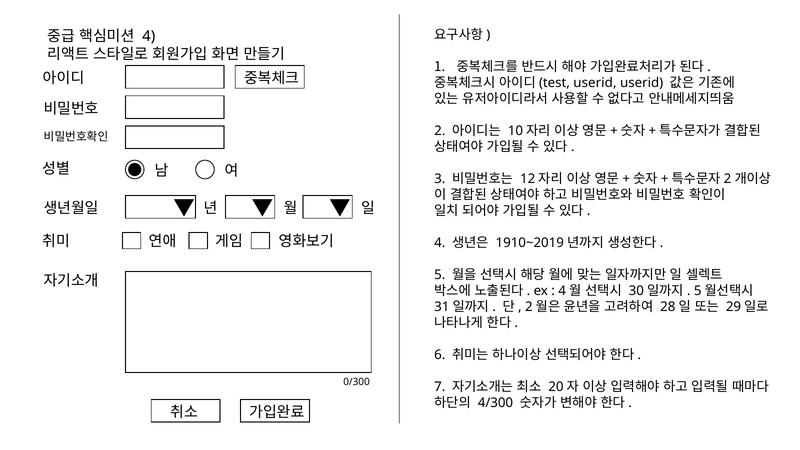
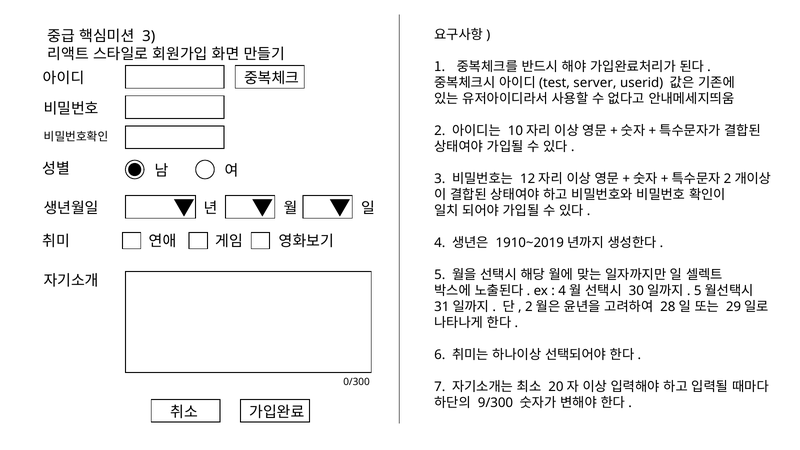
4 at (149, 36): 4 -> 3
userid at (595, 83): userid -> server
4/300: 4/300 -> 9/300
